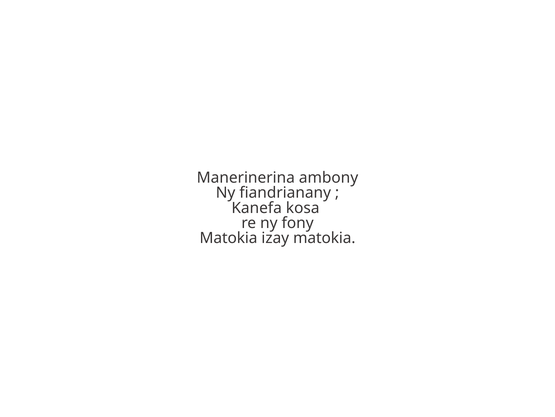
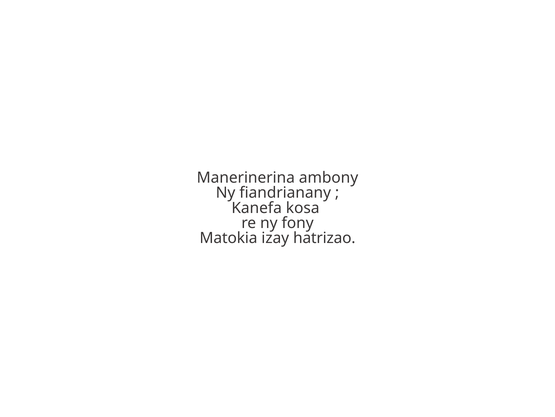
izay matokia: matokia -> hatrizao
